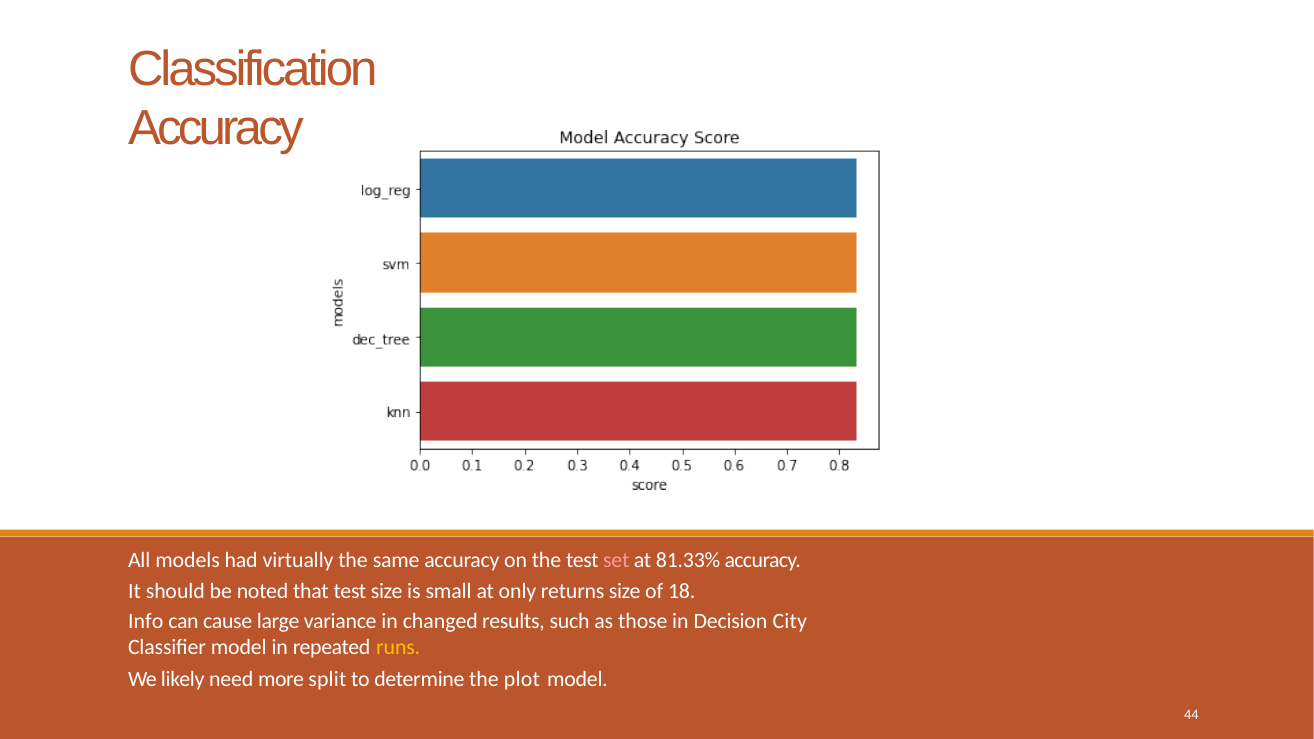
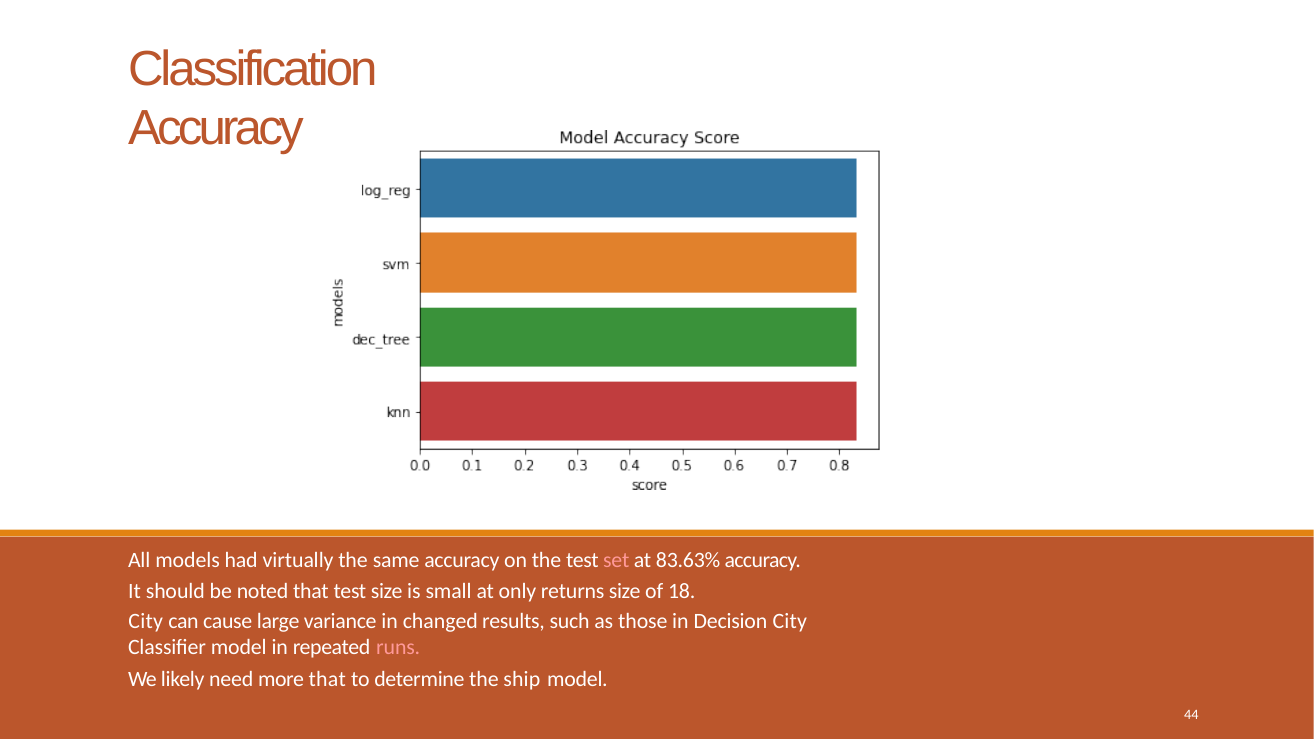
81.33%: 81.33% -> 83.63%
Info at (146, 621): Info -> City
runs colour: yellow -> pink
more split: split -> that
plot: plot -> ship
